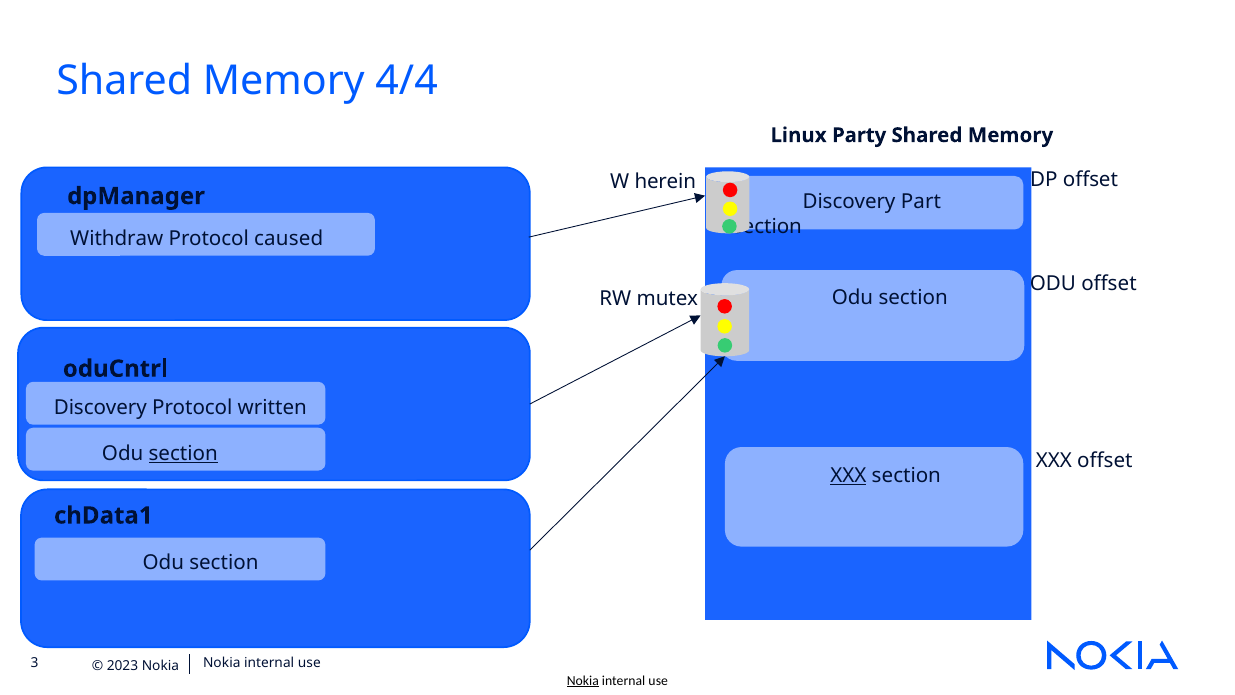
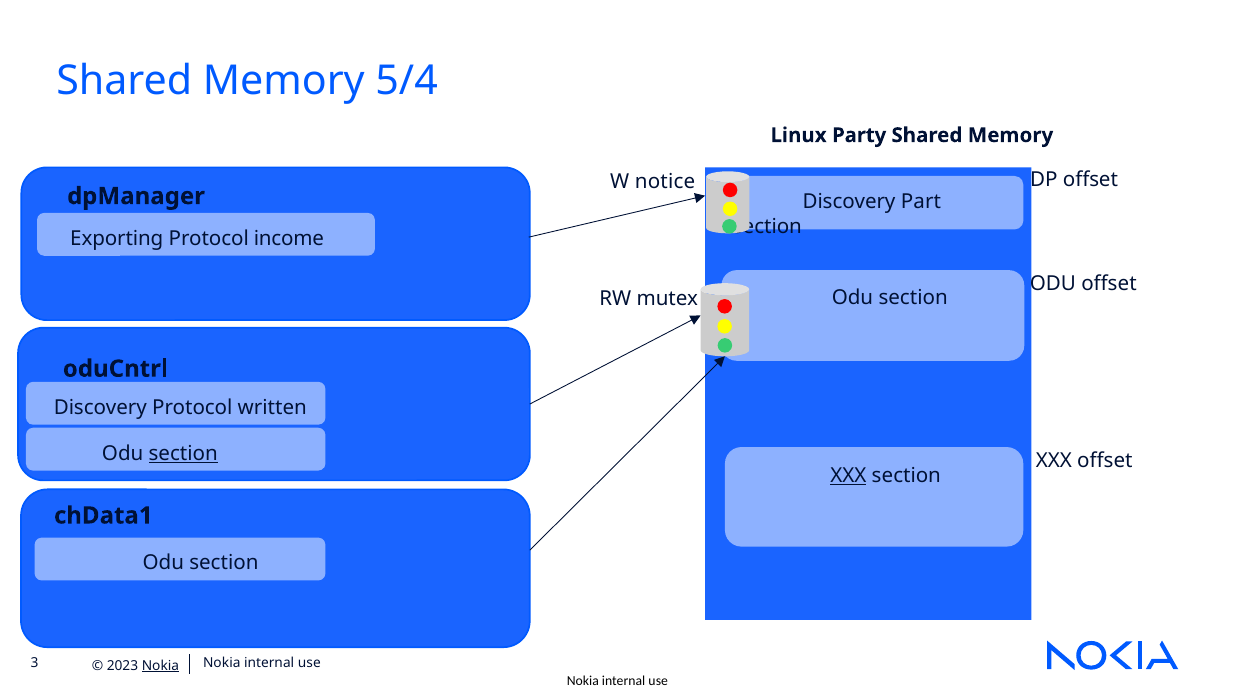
4/4: 4/4 -> 5/4
herein: herein -> notice
Withdraw: Withdraw -> Exporting
caused: caused -> income
Nokia at (160, 666) underline: none -> present
Nokia at (583, 680) underline: present -> none
